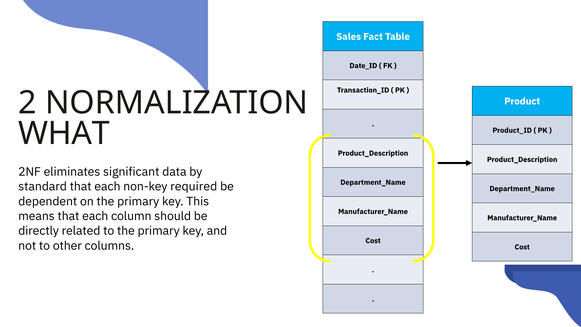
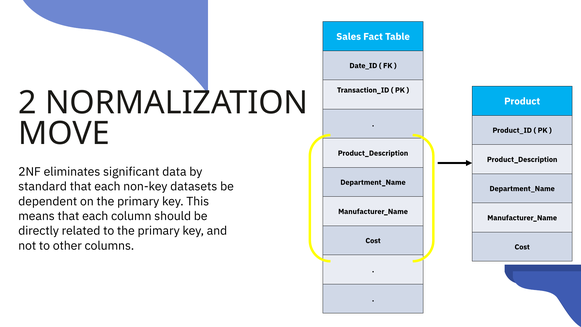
WHAT: WHAT -> MOVE
required: required -> datasets
